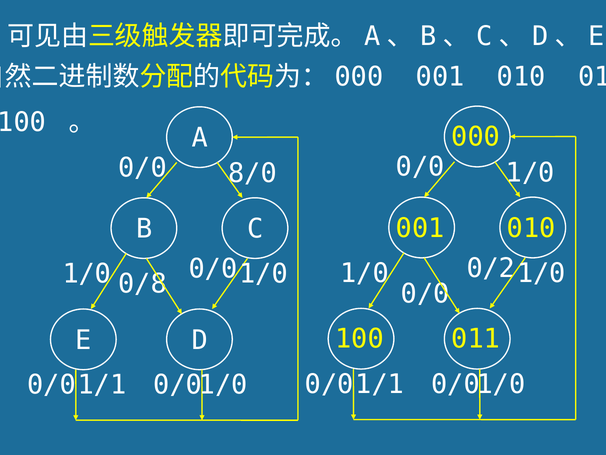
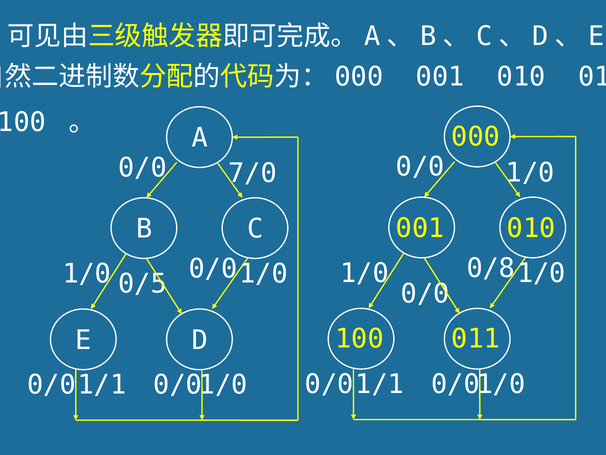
8/0: 8/0 -> 7/0
0/2: 0/2 -> 0/8
0/8: 0/8 -> 0/5
